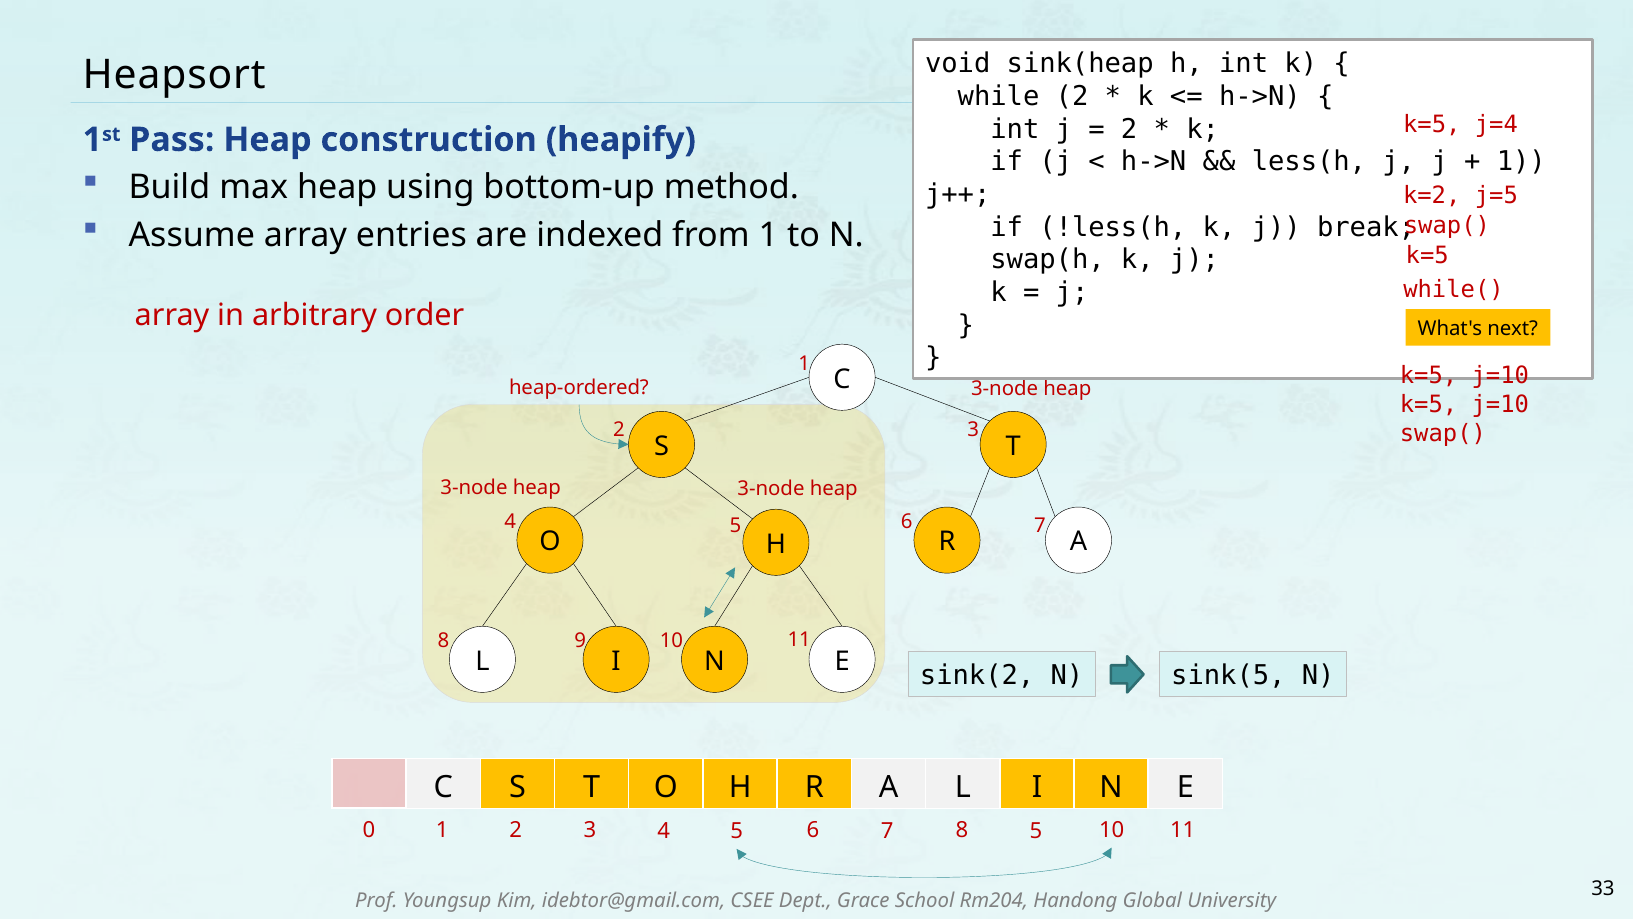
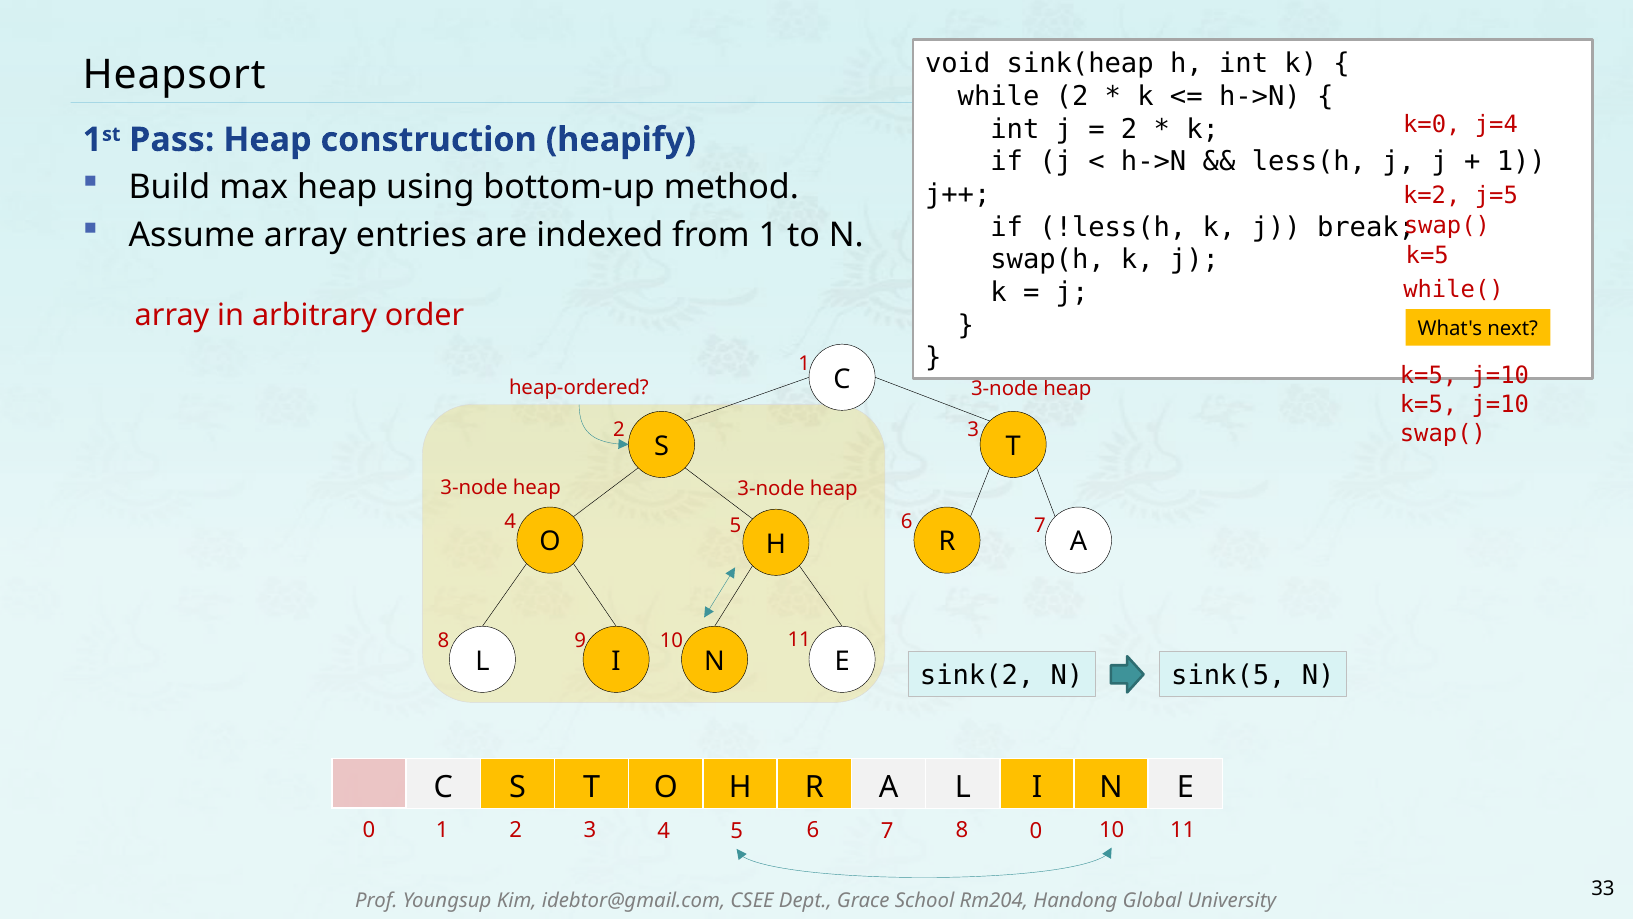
k=5 at (1432, 124): k=5 -> k=0
8 5: 5 -> 0
